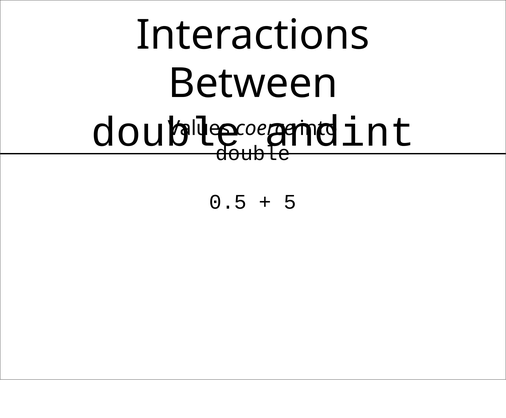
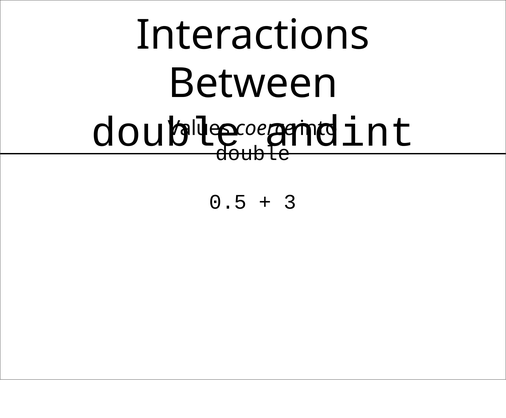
5: 5 -> 3
